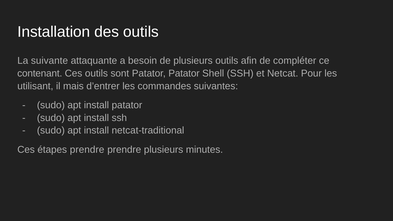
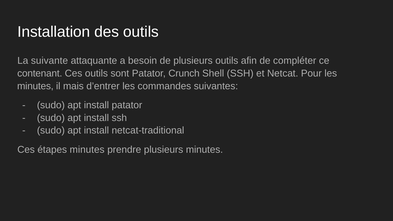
Patator Patator: Patator -> Crunch
utilisant at (35, 86): utilisant -> minutes
étapes prendre: prendre -> minutes
